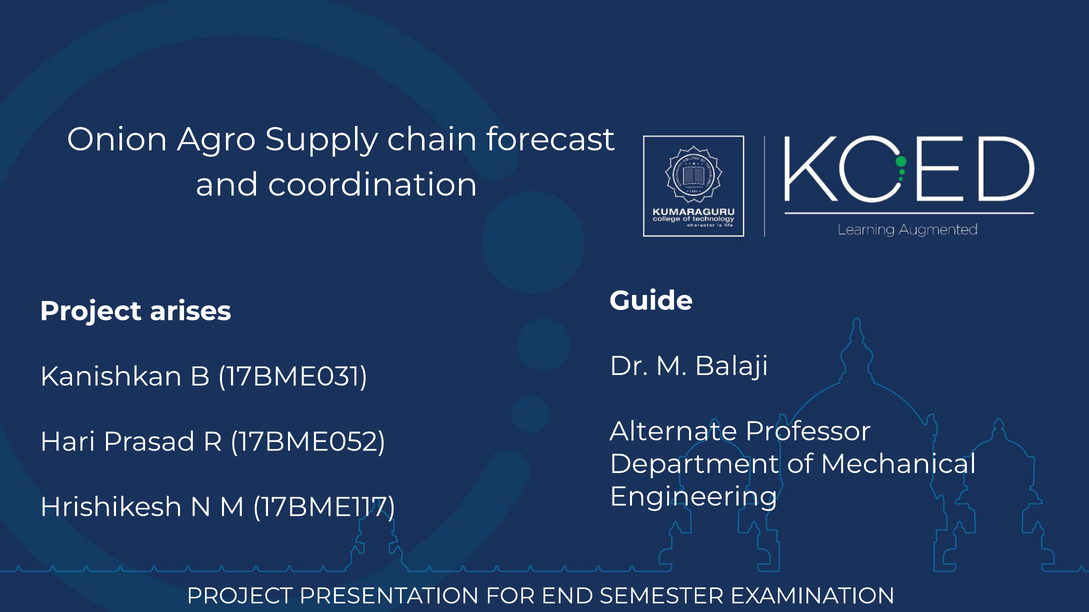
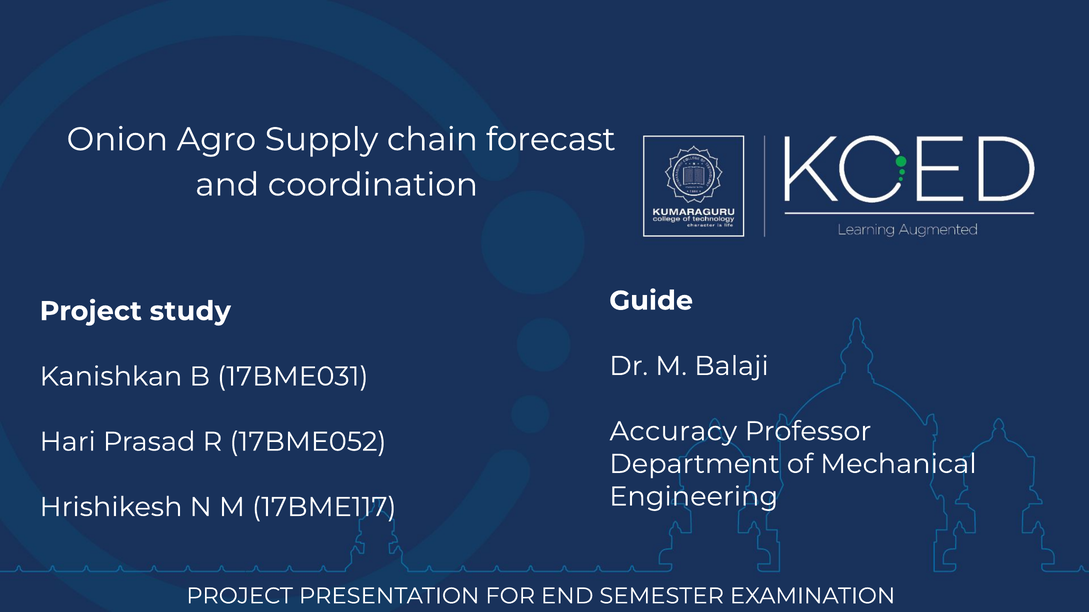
arises: arises -> study
Alternate: Alternate -> Accuracy
